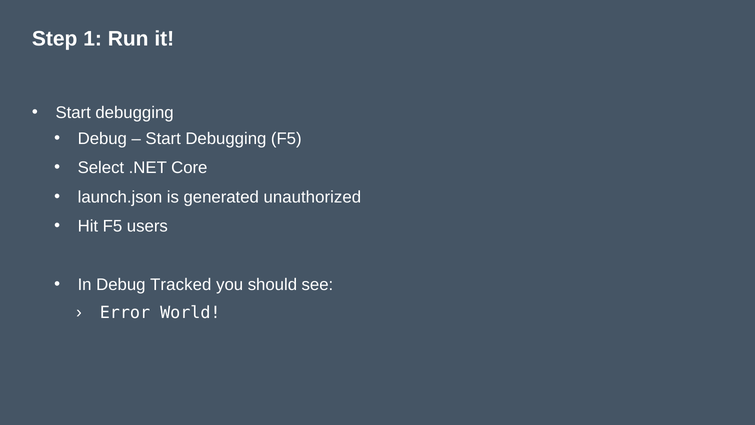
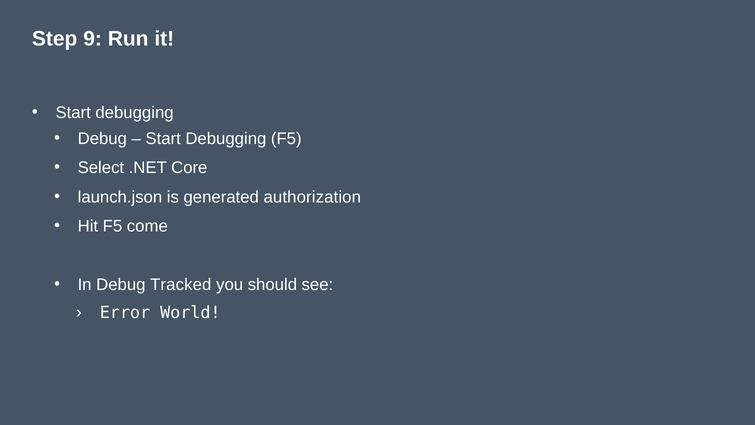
1: 1 -> 9
unauthorized: unauthorized -> authorization
users: users -> come
